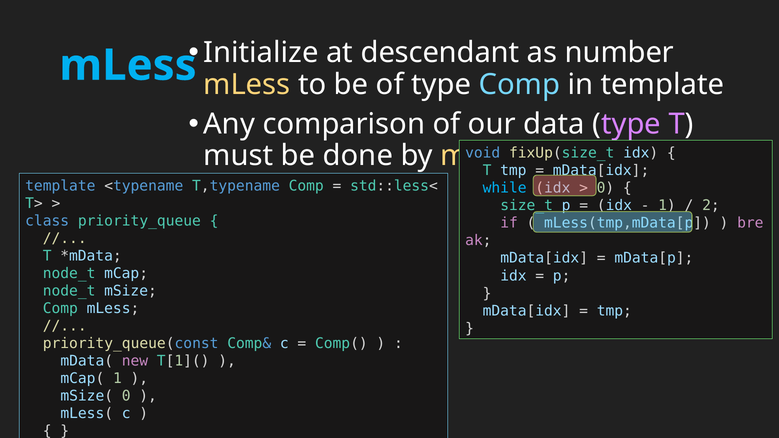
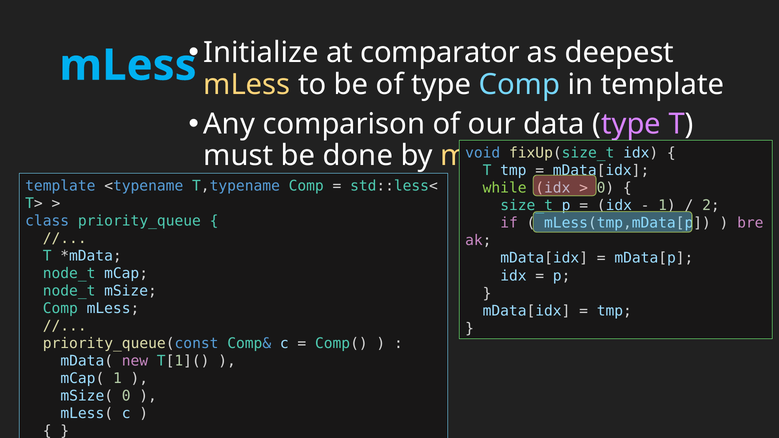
descendant: descendant -> comparator
number: number -> deepest
while colour: light blue -> light green
